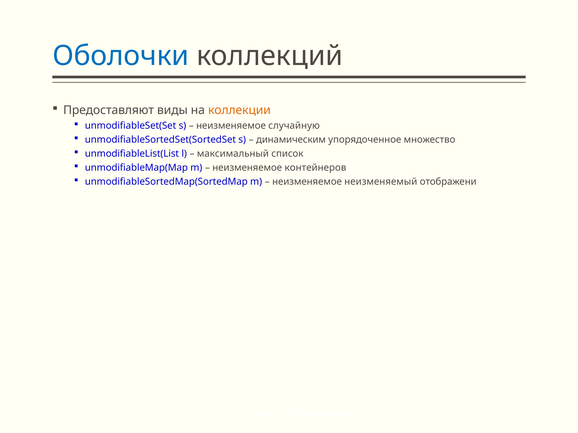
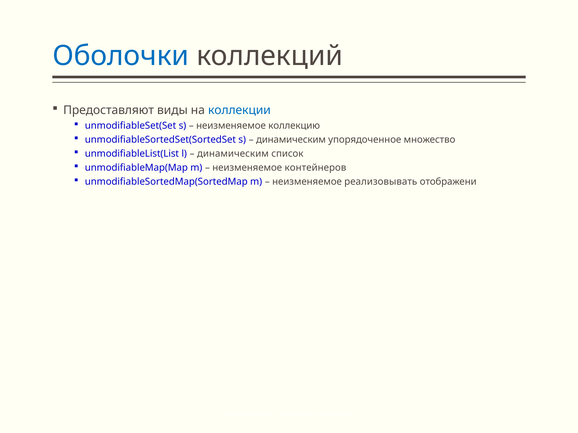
коллекции colour: orange -> blue
случайную: случайную -> коллекцию
максимальный at (233, 154): максимальный -> динамическим
неизменяемый: неизменяемый -> реализовывать
